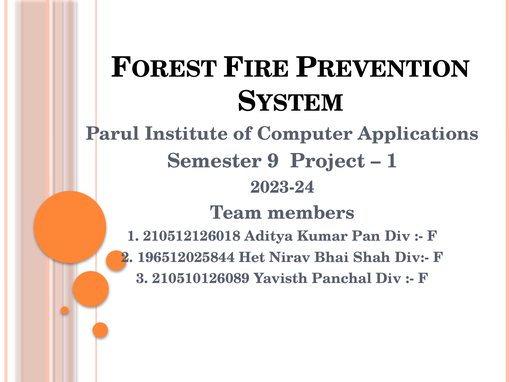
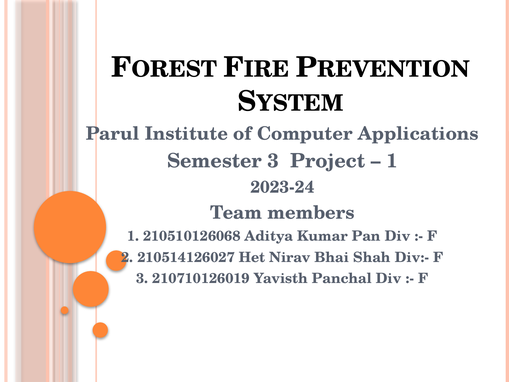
Semester 9: 9 -> 3
210512126018: 210512126018 -> 210510126068
196512025844: 196512025844 -> 210514126027
210510126089: 210510126089 -> 210710126019
